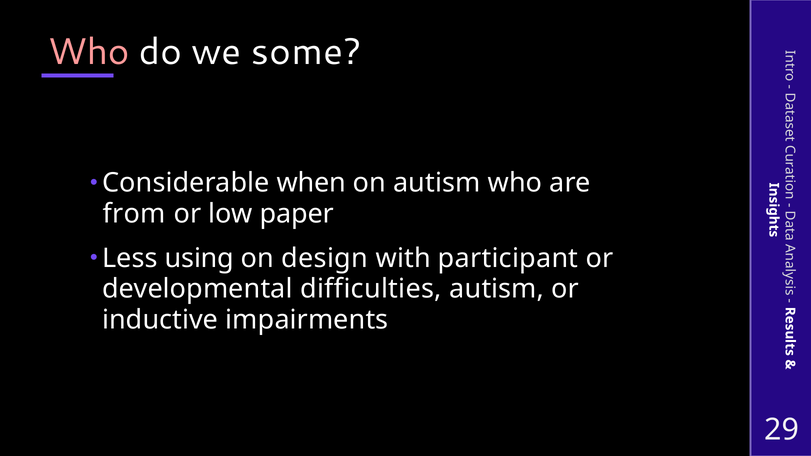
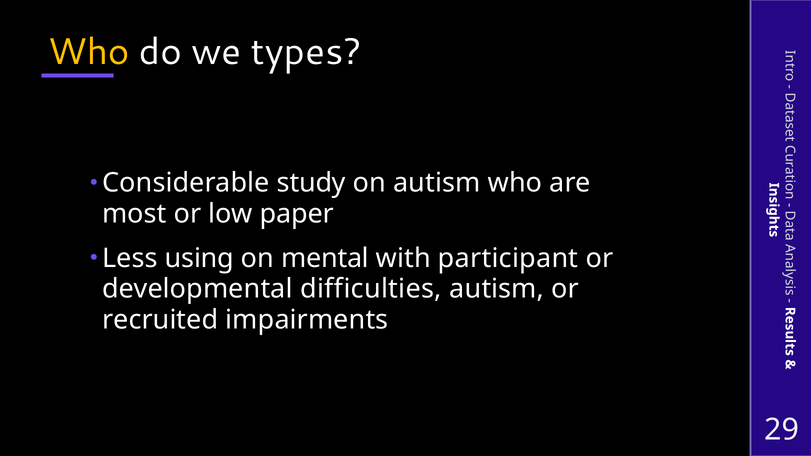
Who at (89, 52) colour: pink -> yellow
some: some -> types
when: when -> study
from: from -> most
design: design -> mental
inductive: inductive -> recruited
